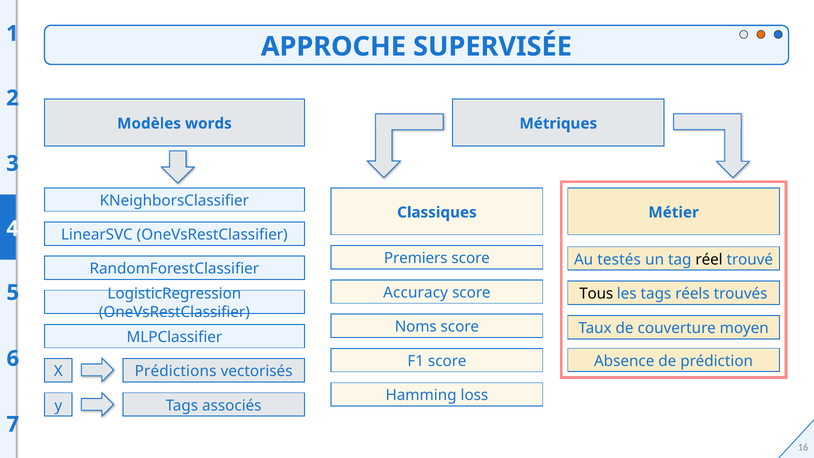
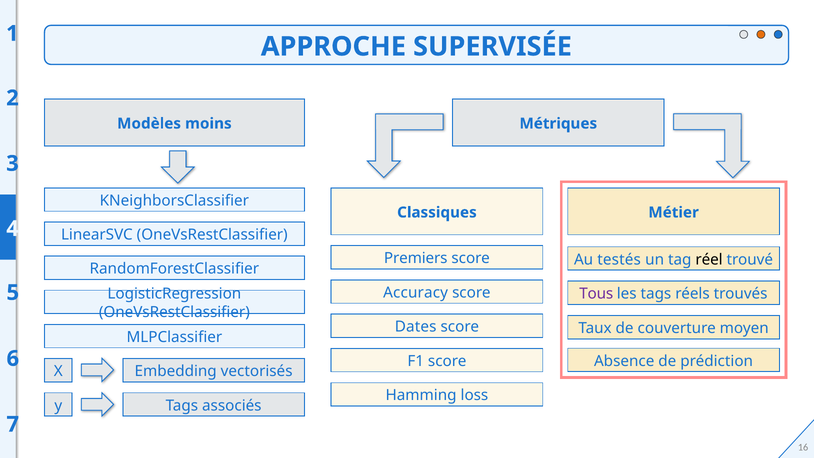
words: words -> moins
Tous colour: black -> purple
Noms: Noms -> Dates
Prédictions: Prédictions -> Embedding
